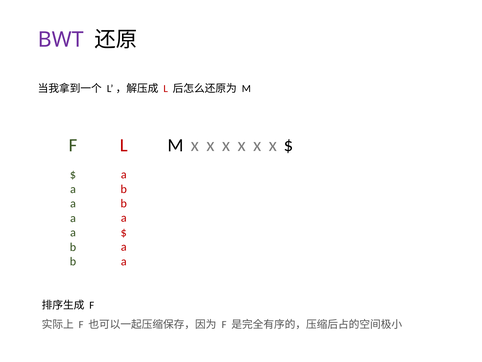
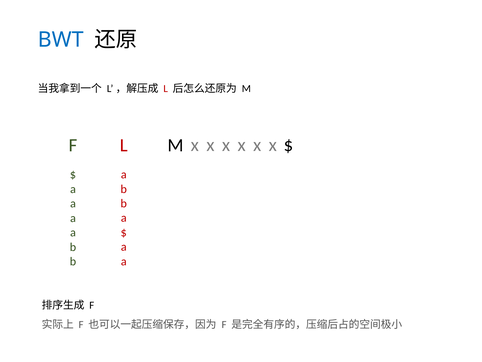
BWT colour: purple -> blue
